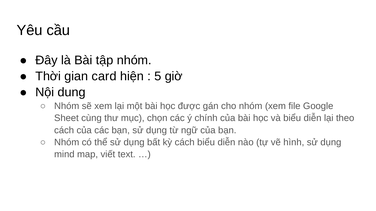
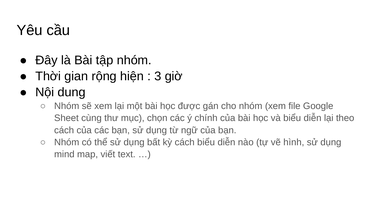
card: card -> rộng
5: 5 -> 3
